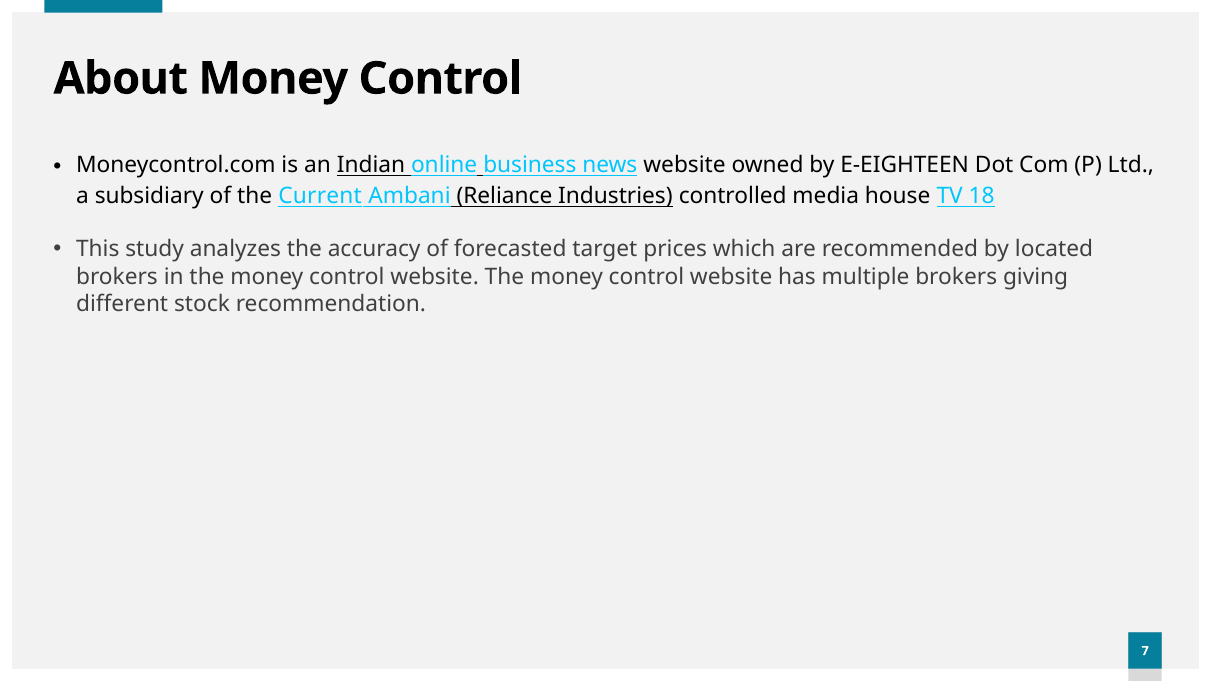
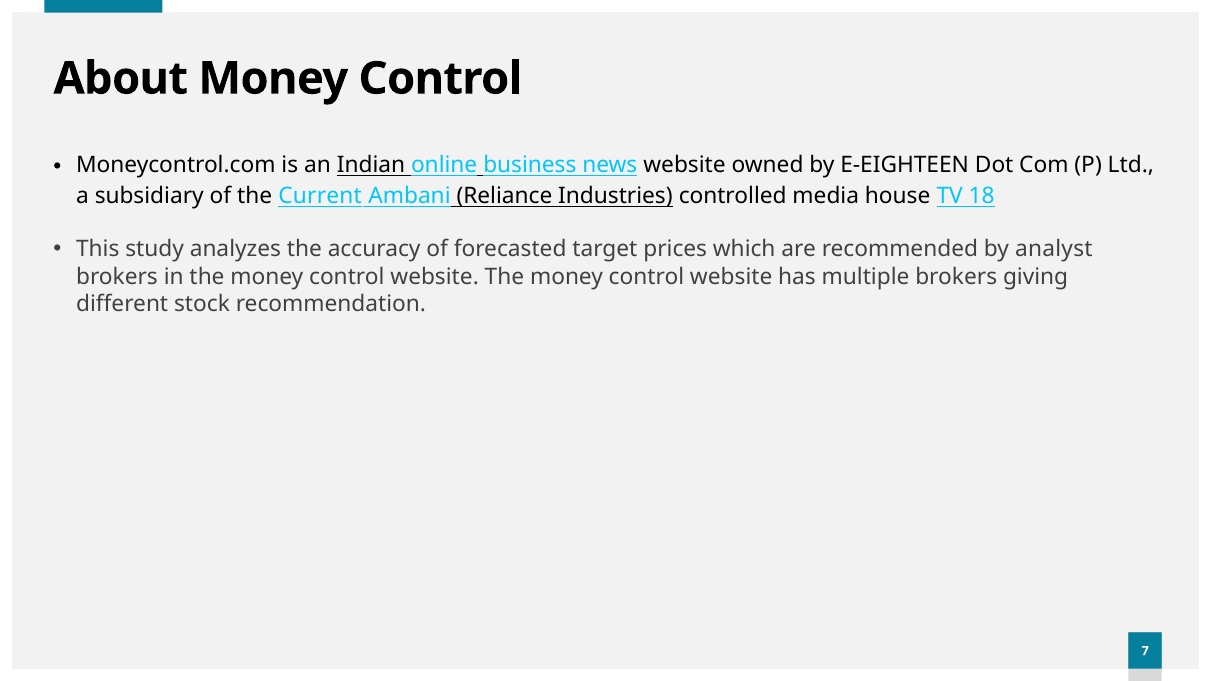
located: located -> analyst
